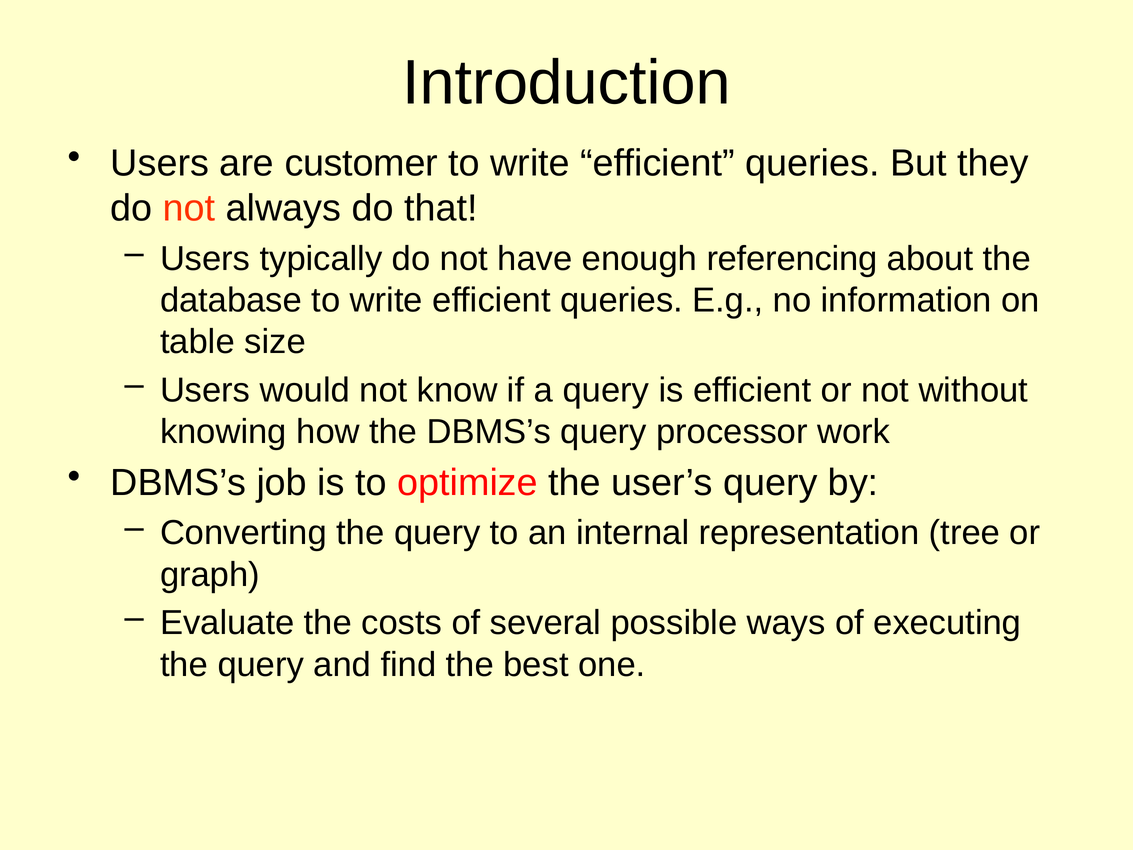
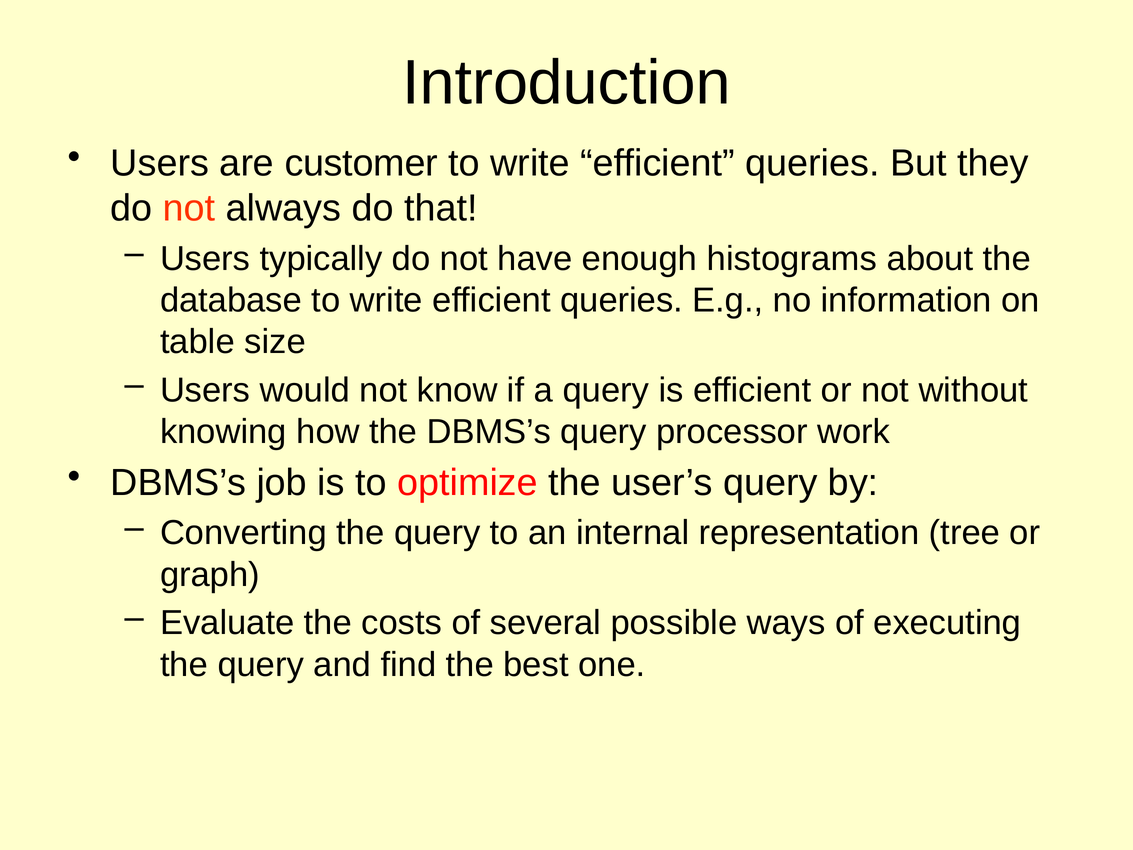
referencing: referencing -> histograms
